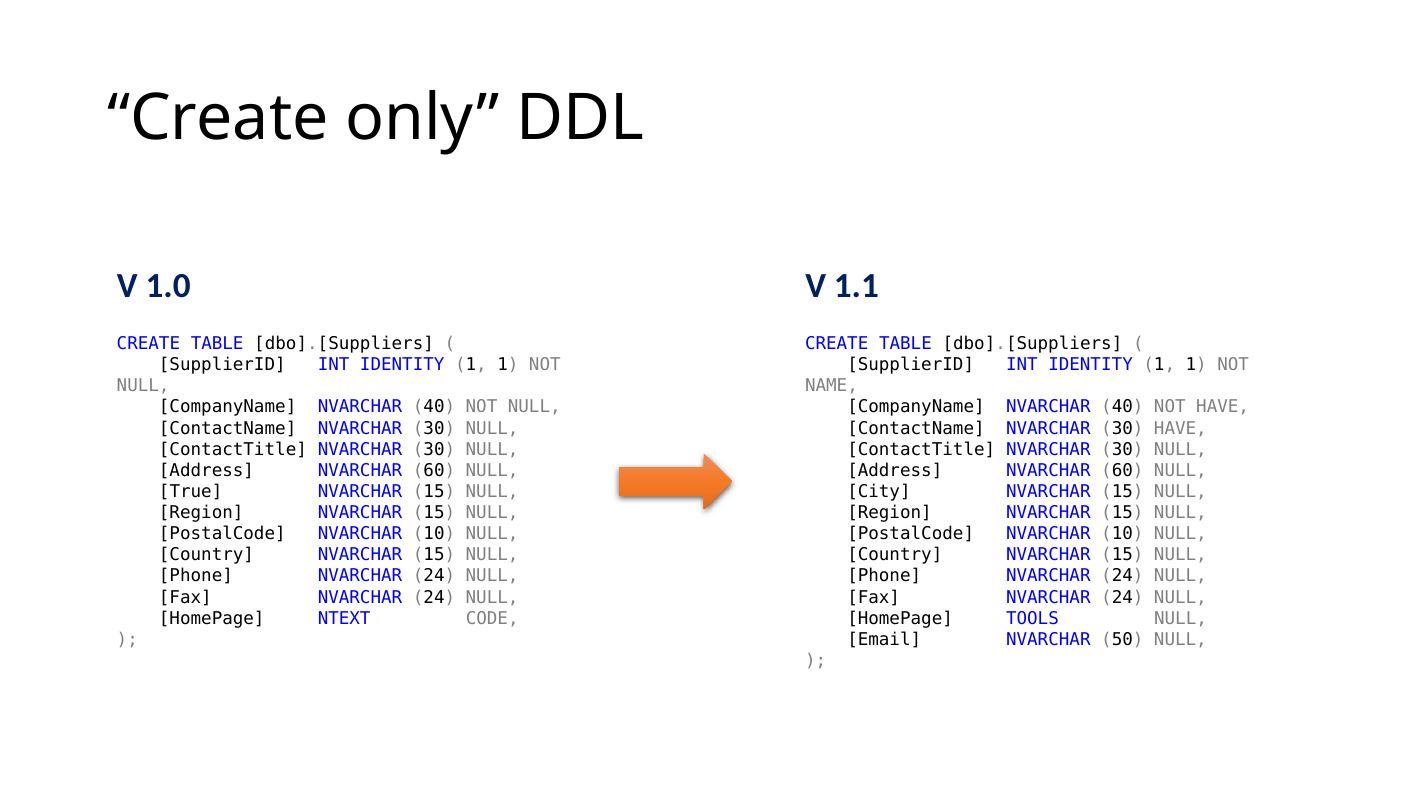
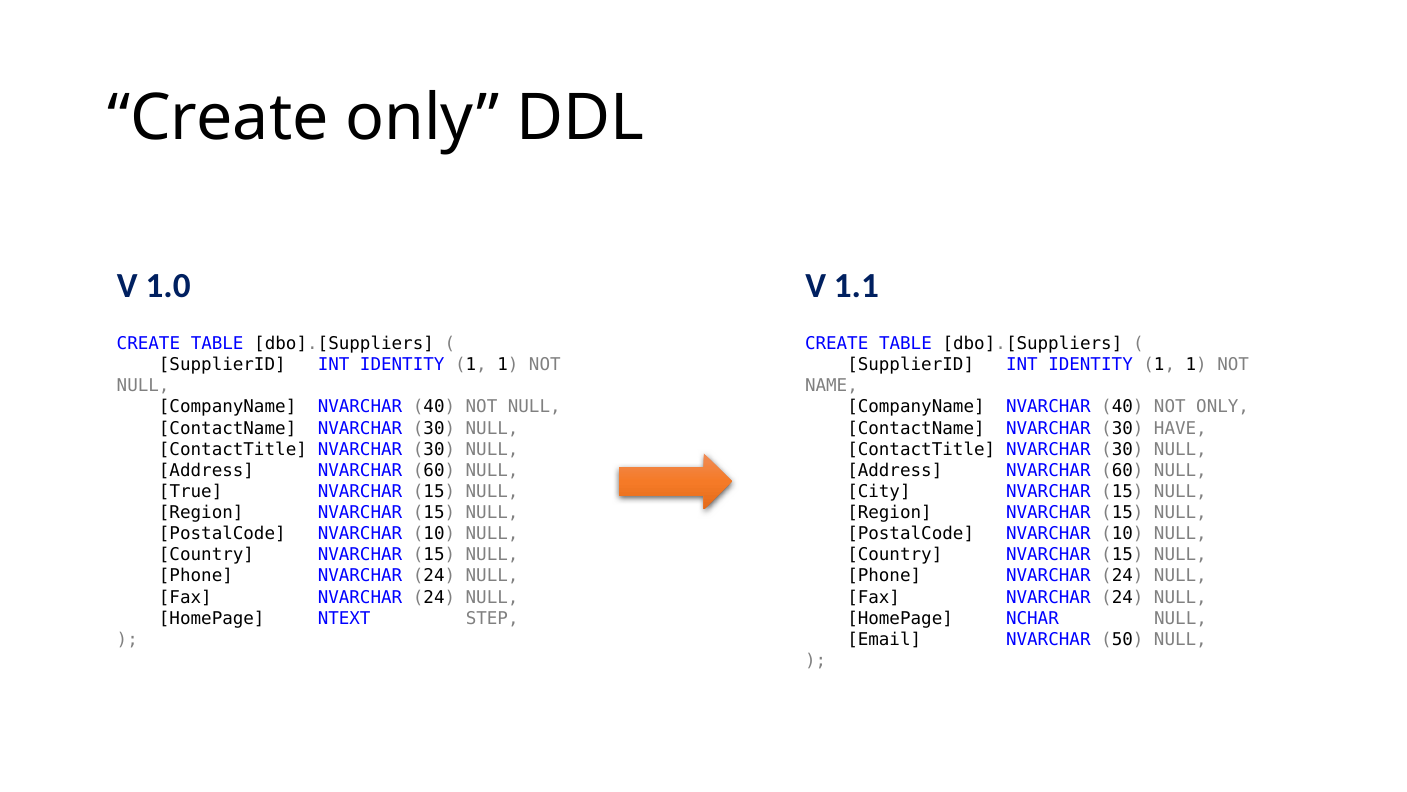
NOT HAVE: HAVE -> ONLY
CODE: CODE -> STEP
TOOLS: TOOLS -> NCHAR
